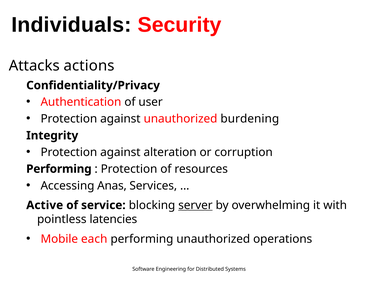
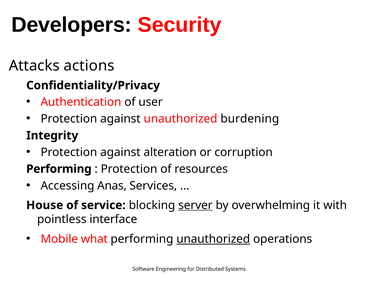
Individuals: Individuals -> Developers
Active: Active -> House
latencies: latencies -> interface
each: each -> what
unauthorized at (213, 239) underline: none -> present
